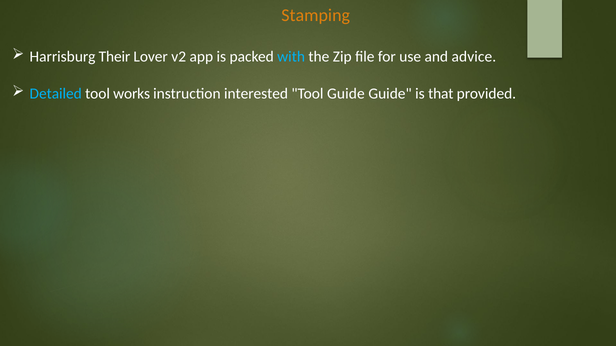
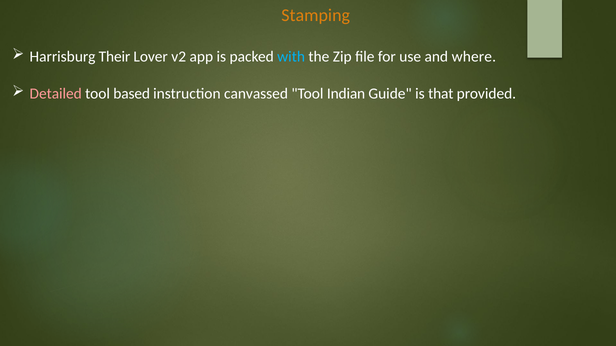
advice: advice -> where
Detailed colour: light blue -> pink
works: works -> based
interested: interested -> canvassed
Tool Guide: Guide -> Indian
